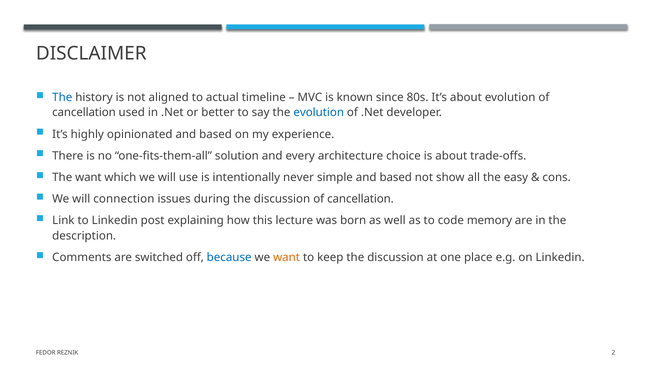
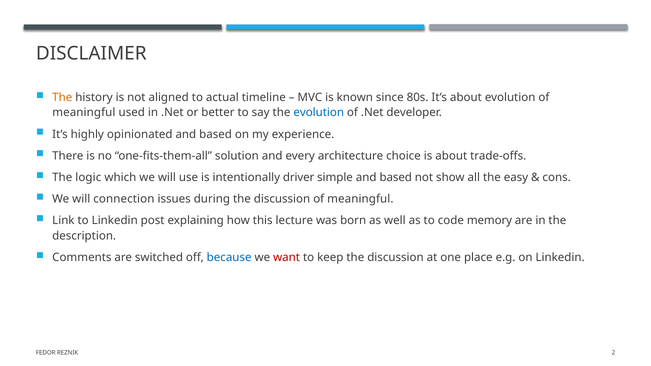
The at (62, 97) colour: blue -> orange
cancellation at (84, 113): cancellation -> meaningful
The want: want -> logic
never: never -> driver
discussion of cancellation: cancellation -> meaningful
want at (287, 258) colour: orange -> red
